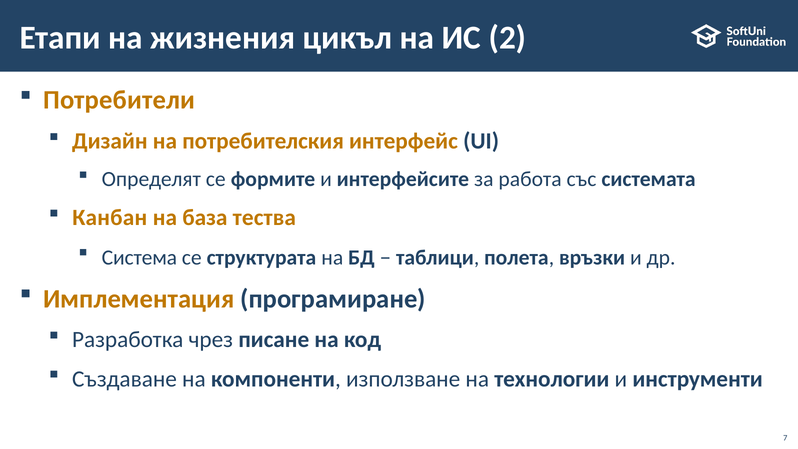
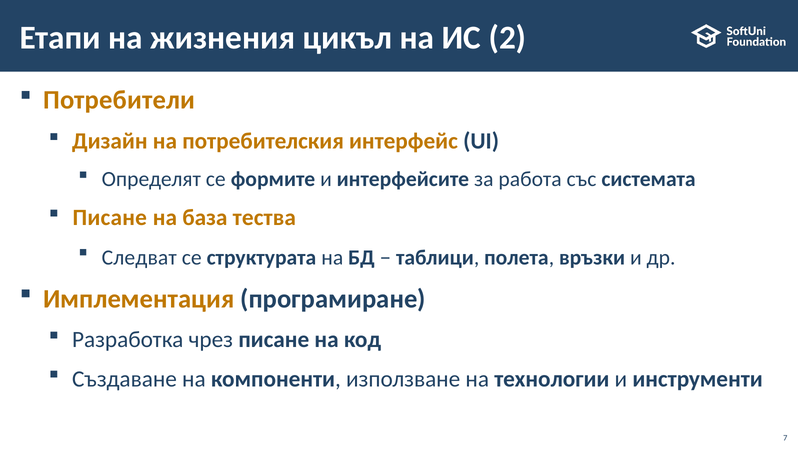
Канбан at (110, 218): Канбан -> Писане
Система: Система -> Следват
